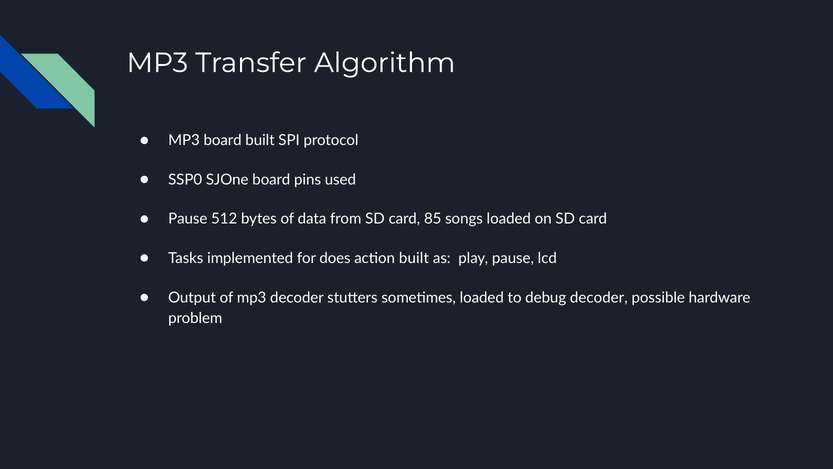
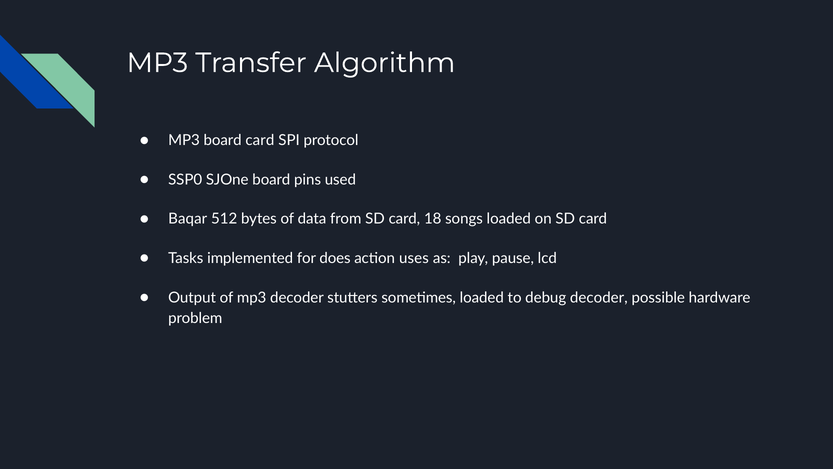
board built: built -> card
Pause at (188, 219): Pause -> Baqar
85: 85 -> 18
action built: built -> uses
